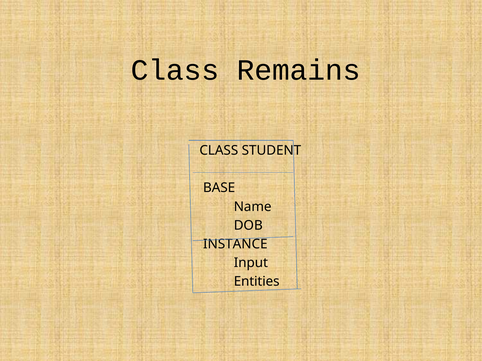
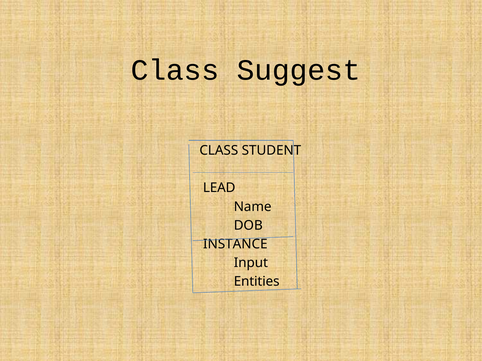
Remains: Remains -> Suggest
BASE: BASE -> LEAD
